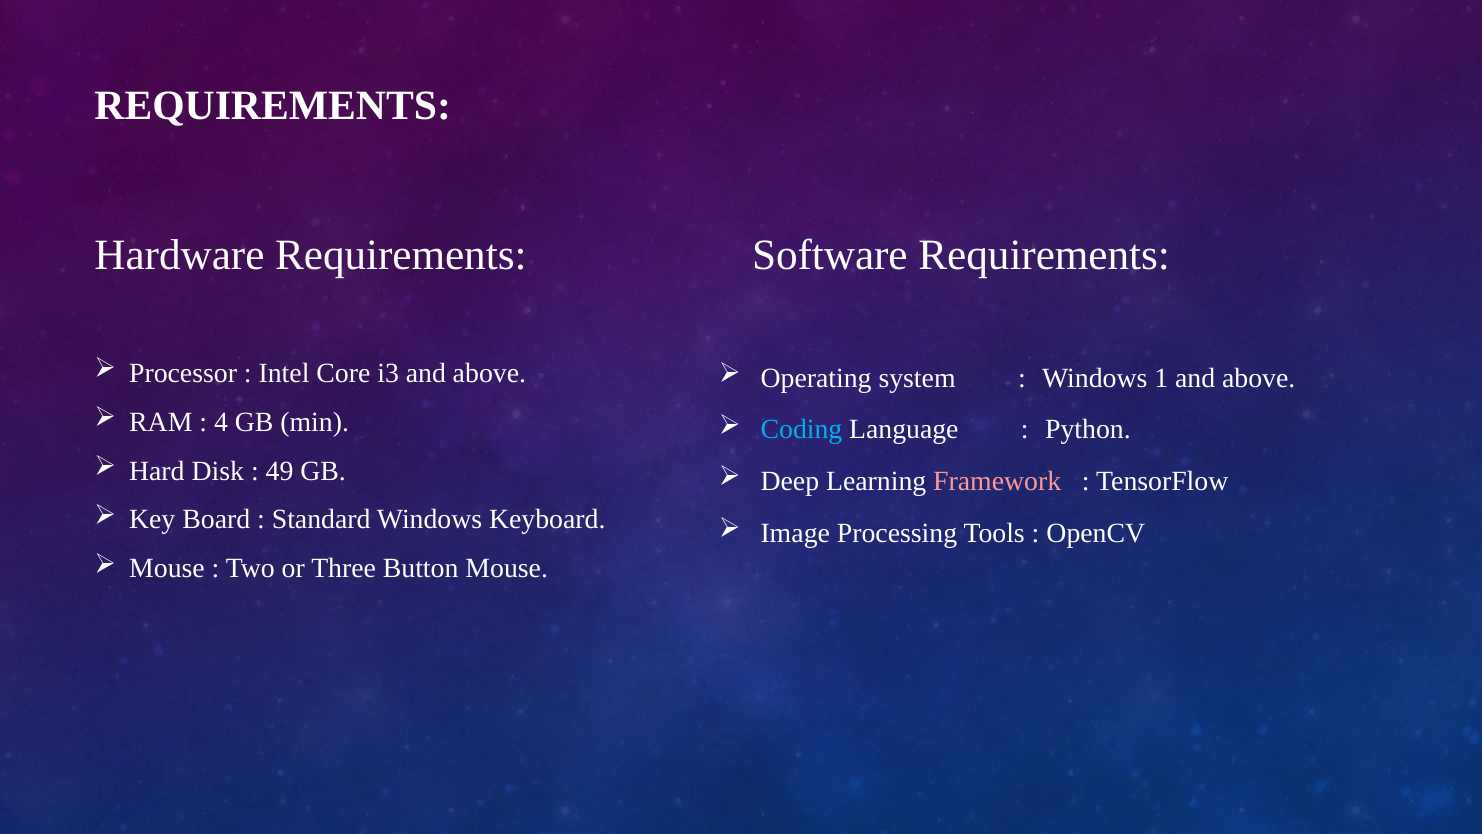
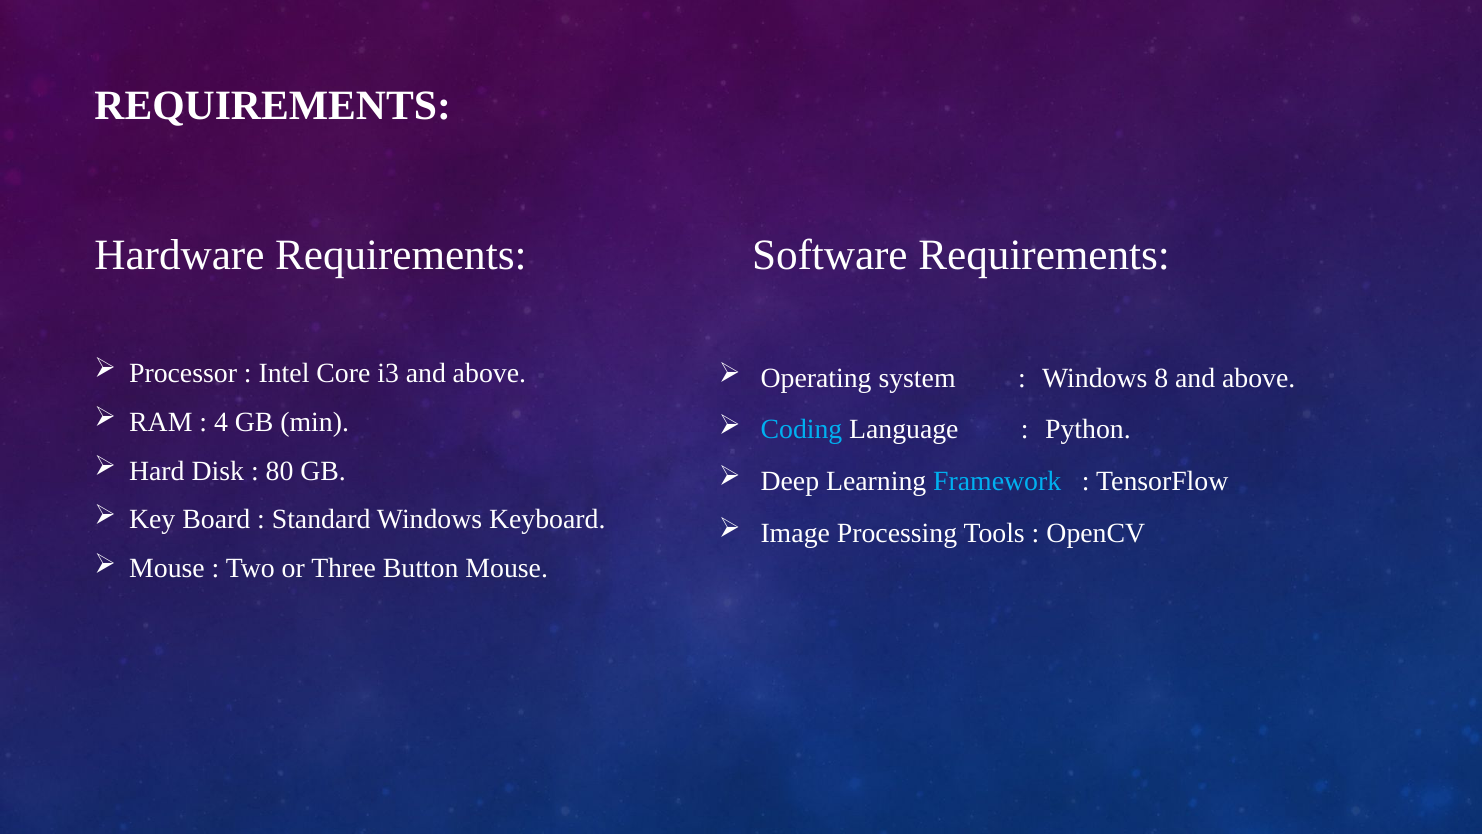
1: 1 -> 8
49: 49 -> 80
Framework colour: pink -> light blue
